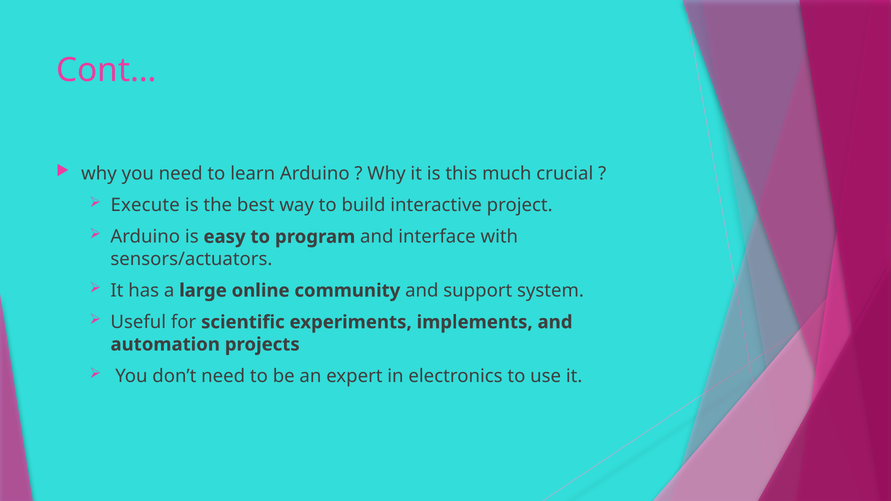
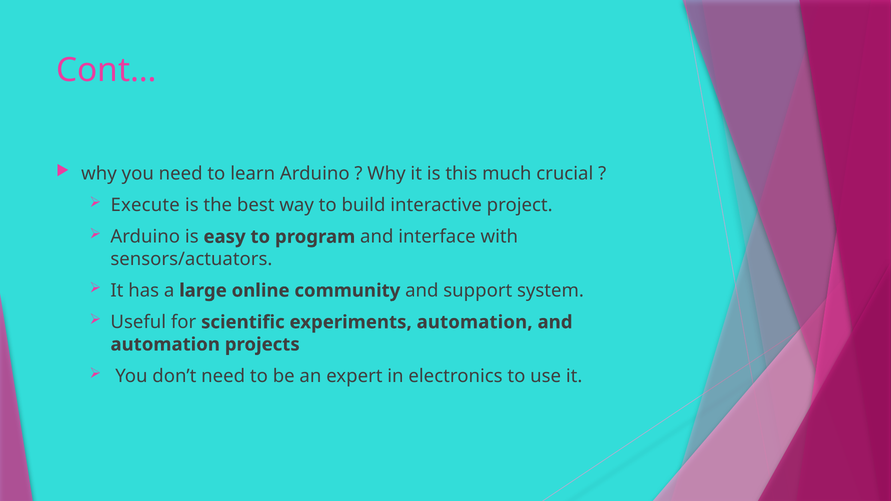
experiments implements: implements -> automation
